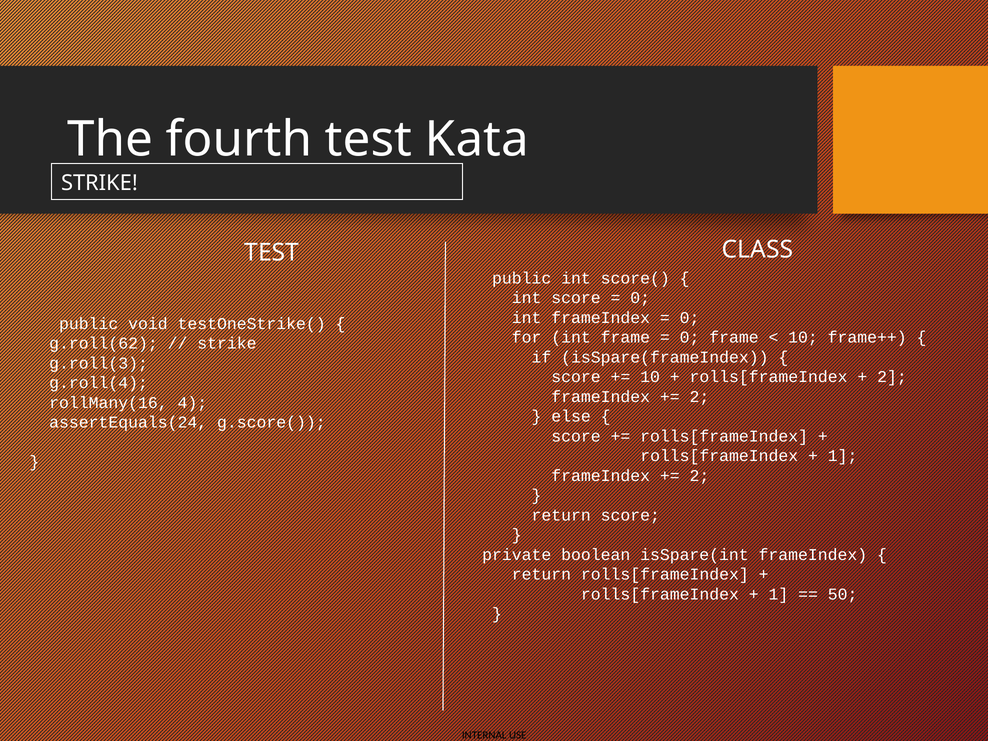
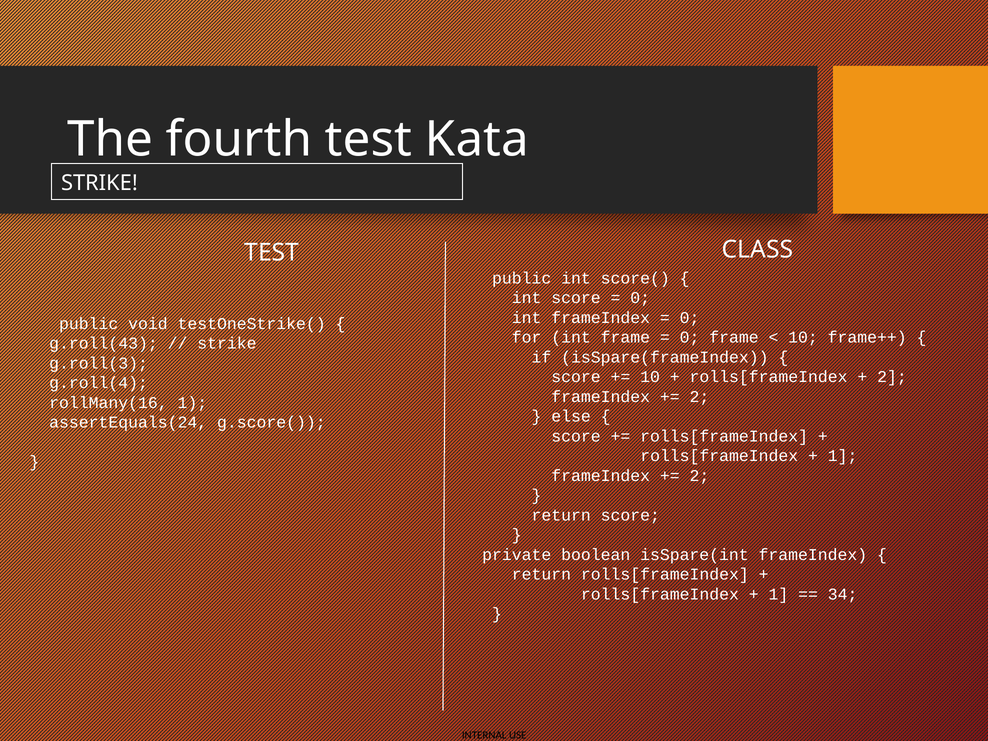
g.roll(62: g.roll(62 -> g.roll(43
rollMany(16 4: 4 -> 1
50: 50 -> 34
